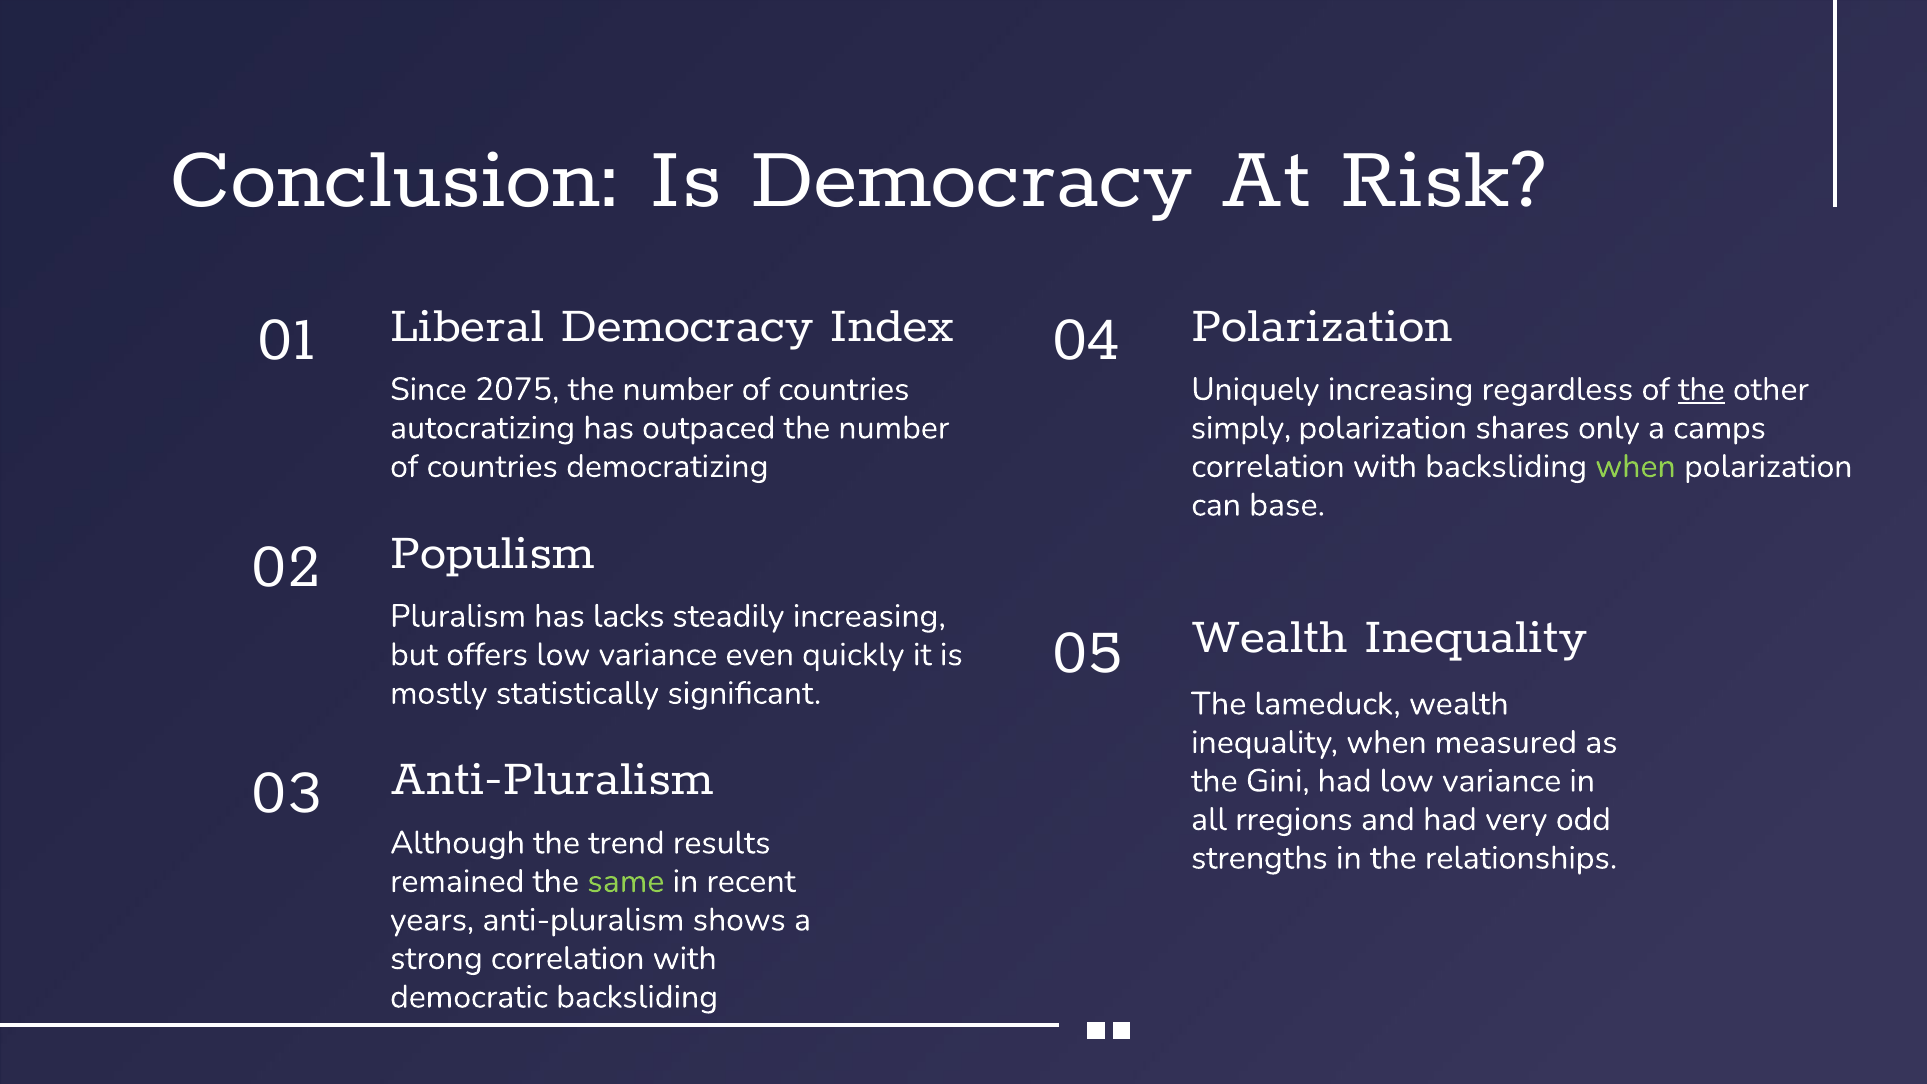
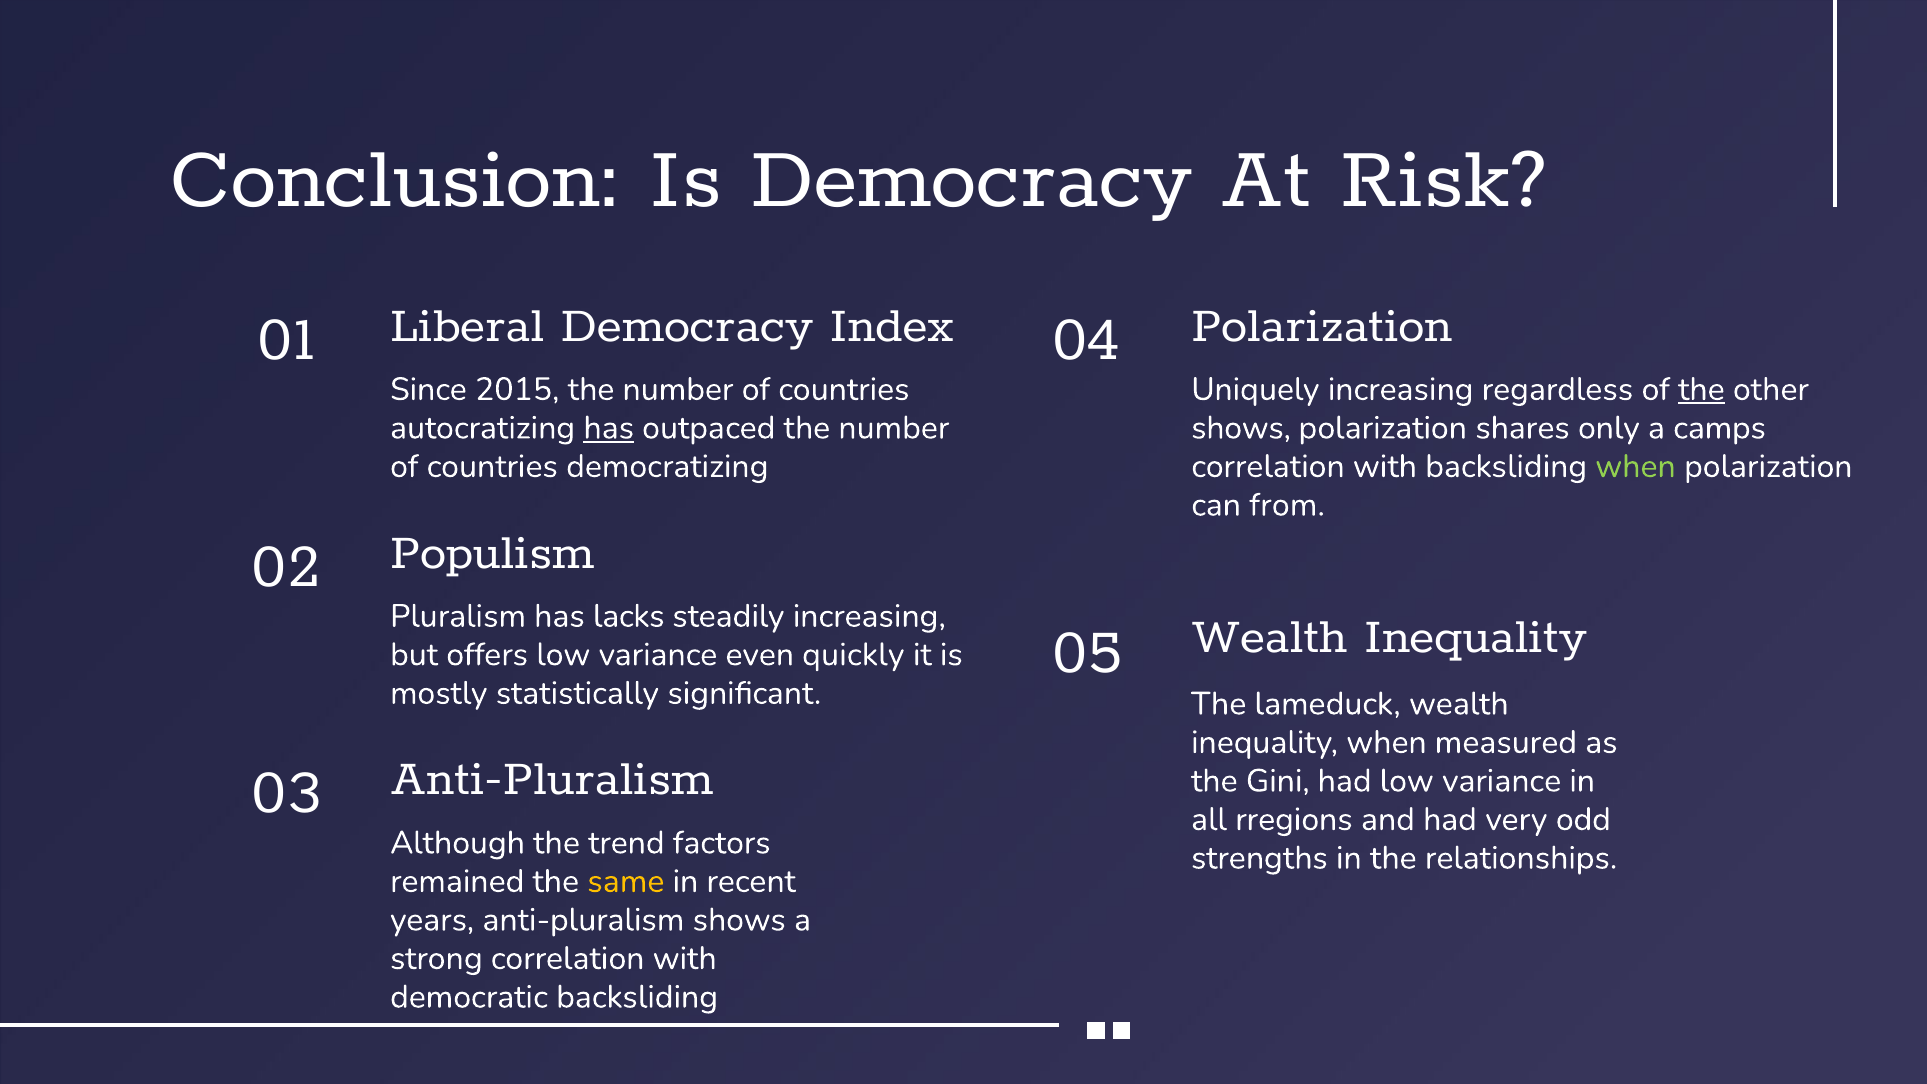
2075: 2075 -> 2015
has at (609, 428) underline: none -> present
simply at (1241, 428): simply -> shows
base: base -> from
results: results -> factors
same colour: light green -> yellow
